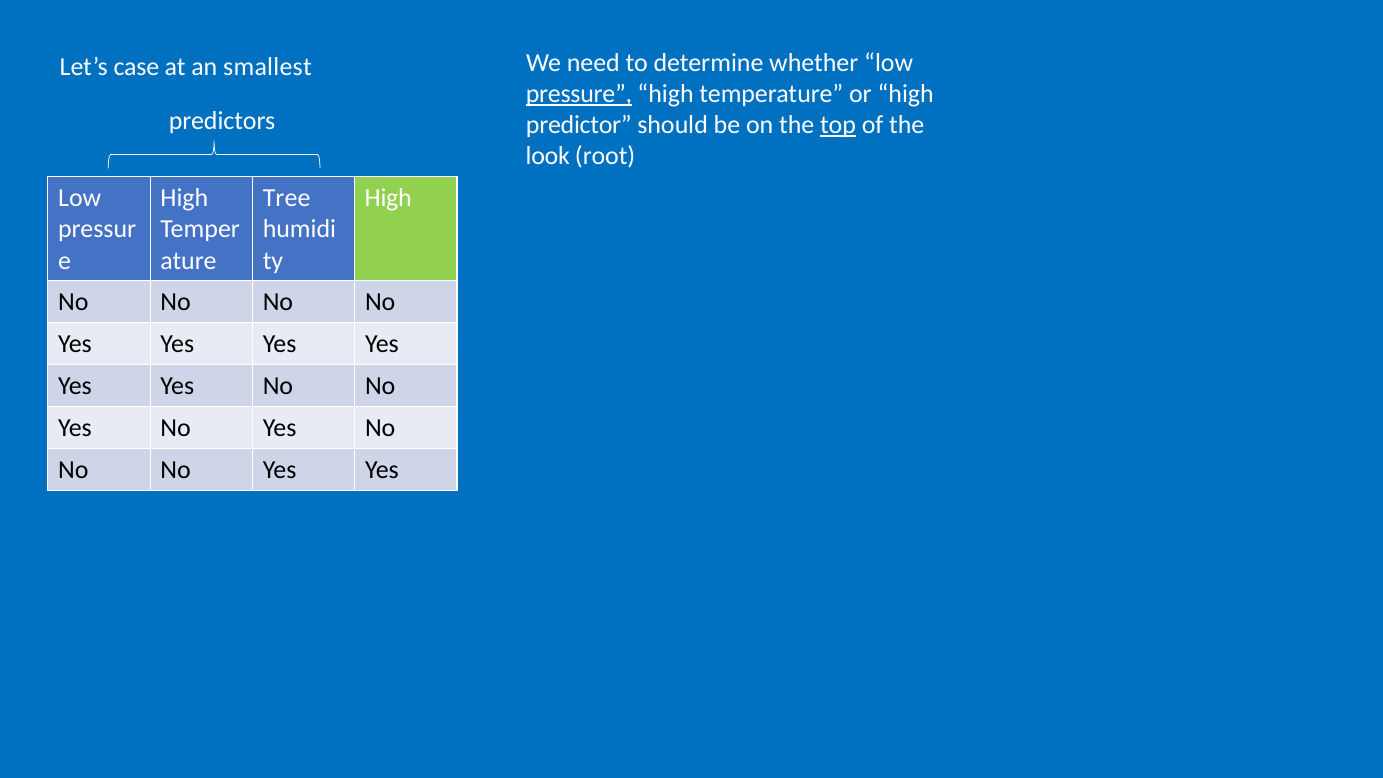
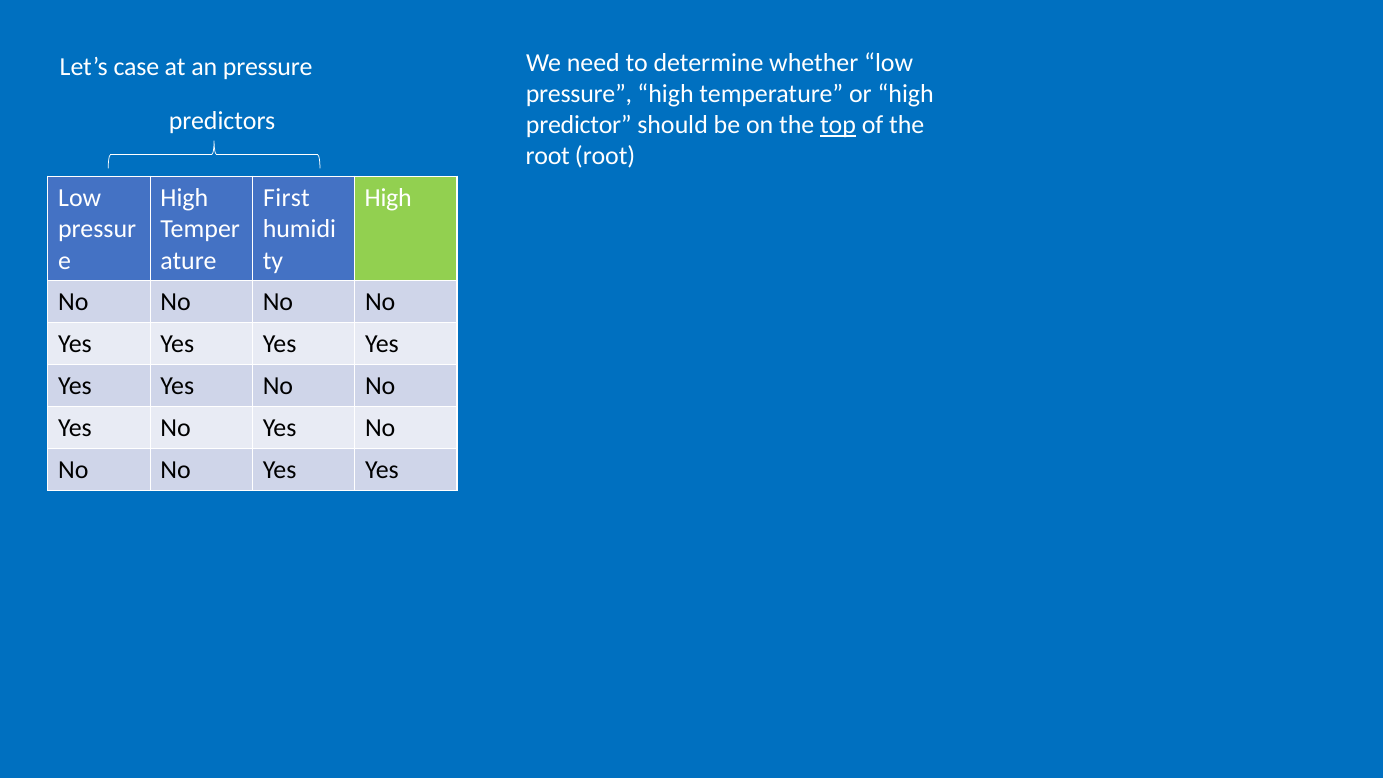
an smallest: smallest -> pressure
pressure at (579, 94) underline: present -> none
look at (548, 156): look -> root
Tree: Tree -> First
